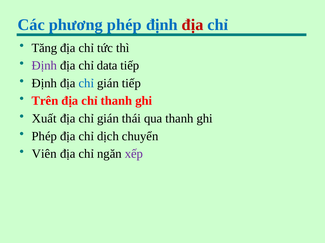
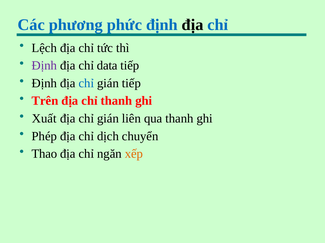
phương phép: phép -> phức
địa at (193, 25) colour: red -> black
Tăng: Tăng -> Lệch
thái: thái -> liên
Viên: Viên -> Thao
xếp colour: purple -> orange
